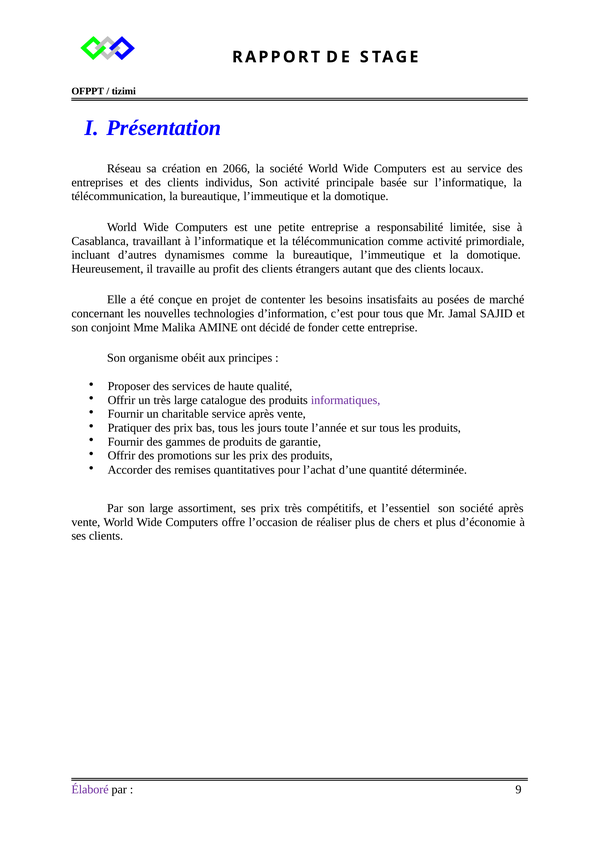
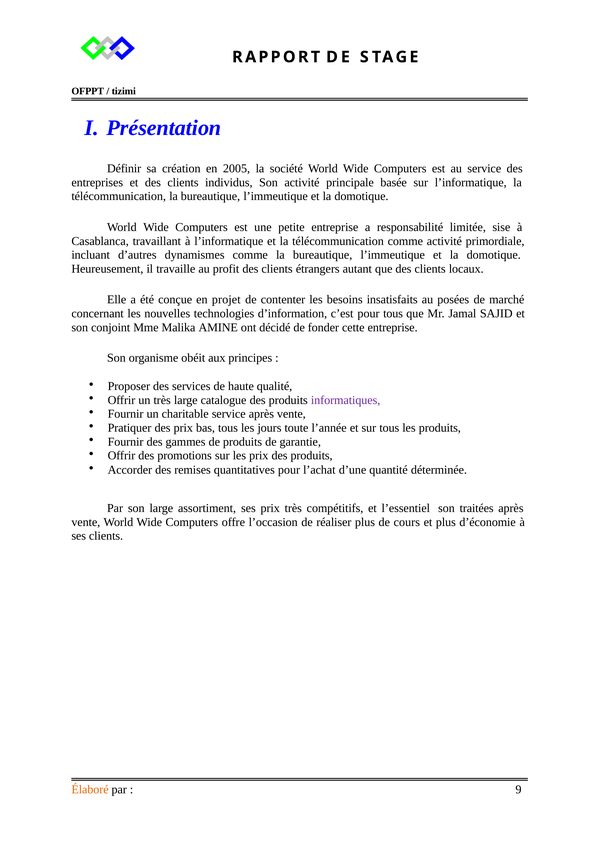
Réseau: Réseau -> Définir
2066: 2066 -> 2005
son société: société -> traitées
chers: chers -> cours
Élaboré colour: purple -> orange
